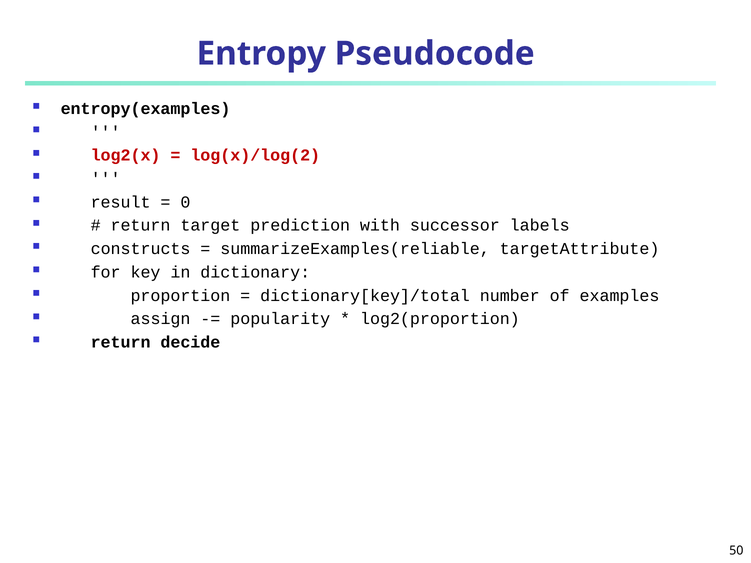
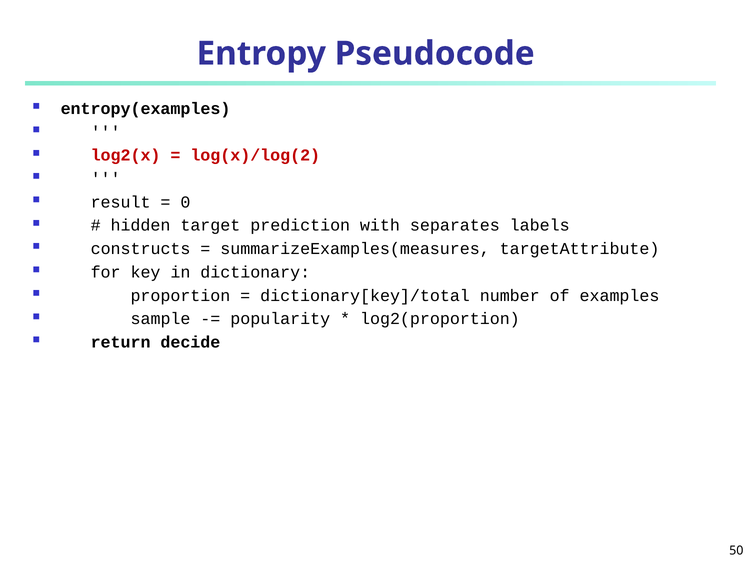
return at (140, 226): return -> hidden
successor: successor -> separates
summarizeExamples(reliable: summarizeExamples(reliable -> summarizeExamples(measures
assign: assign -> sample
